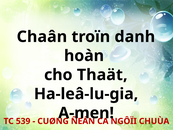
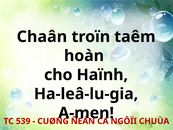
danh: danh -> taêm
Thaät: Thaät -> Haïnh
